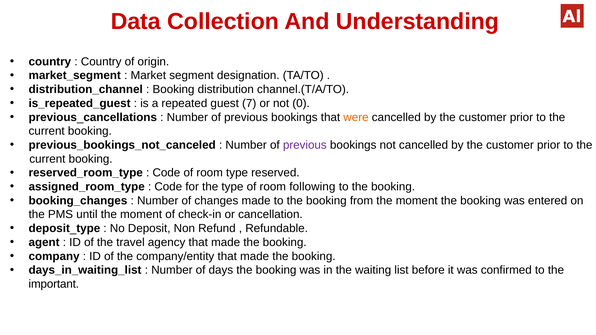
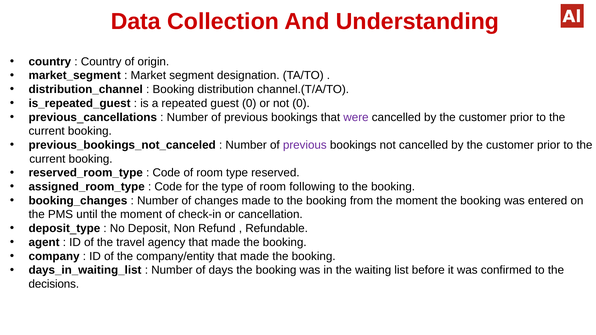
guest 7: 7 -> 0
were colour: orange -> purple
important: important -> decisions
